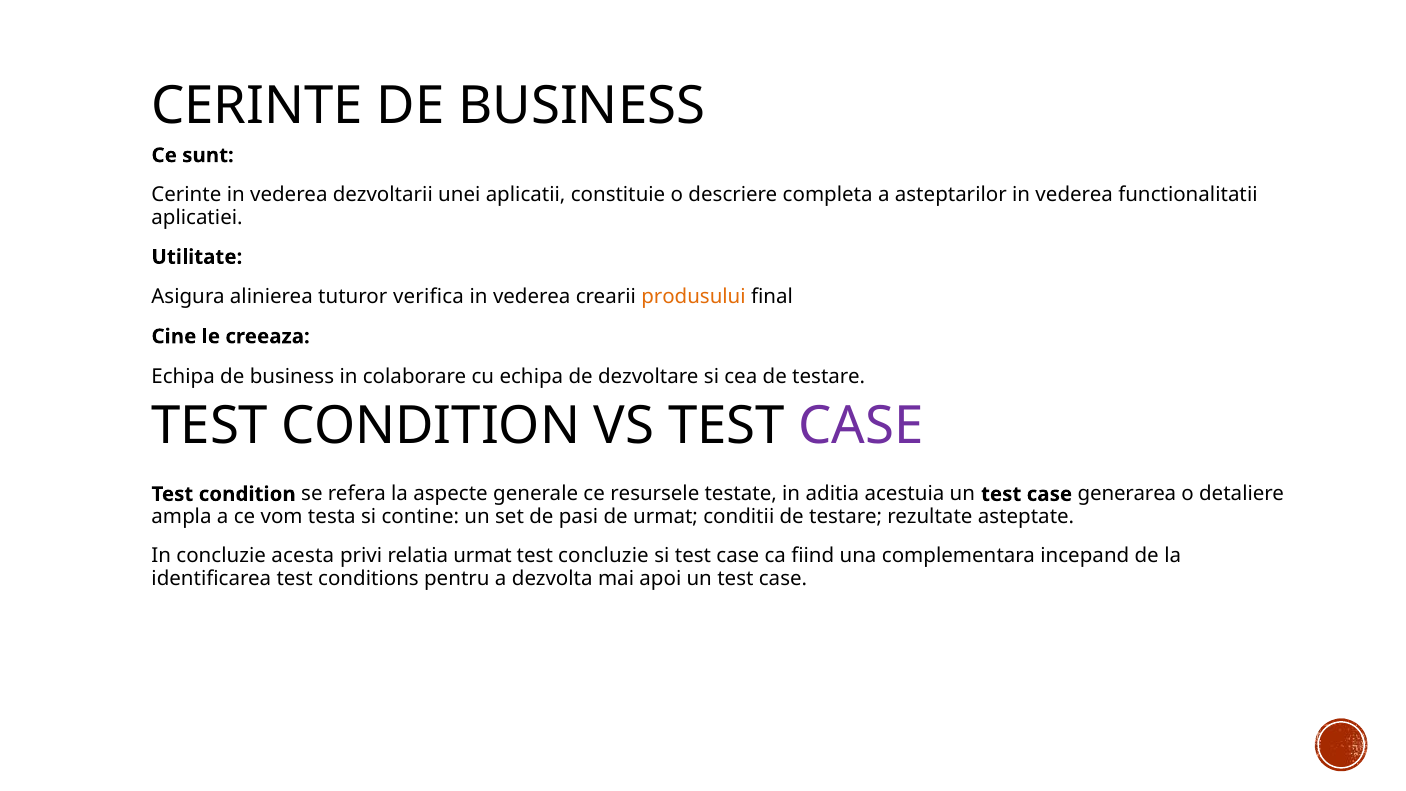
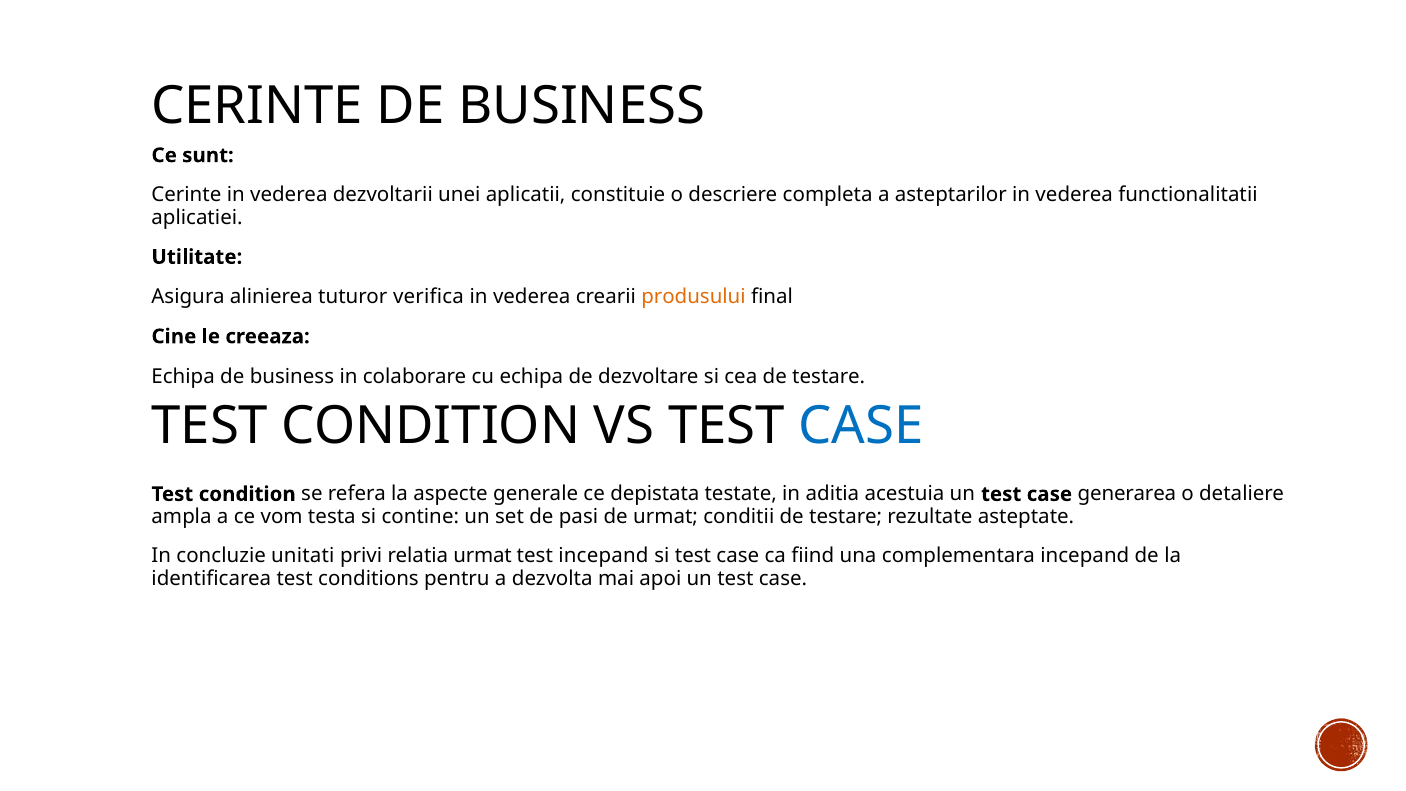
CASE at (861, 426) colour: purple -> blue
resursele: resursele -> depistata
acesta: acesta -> unitati
test concluzie: concluzie -> incepand
